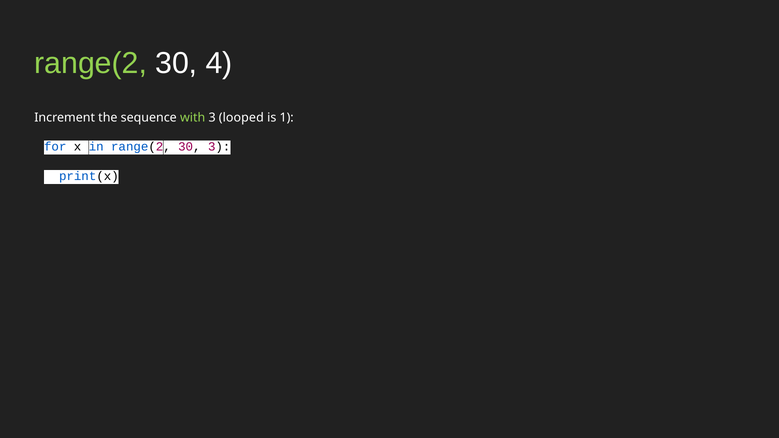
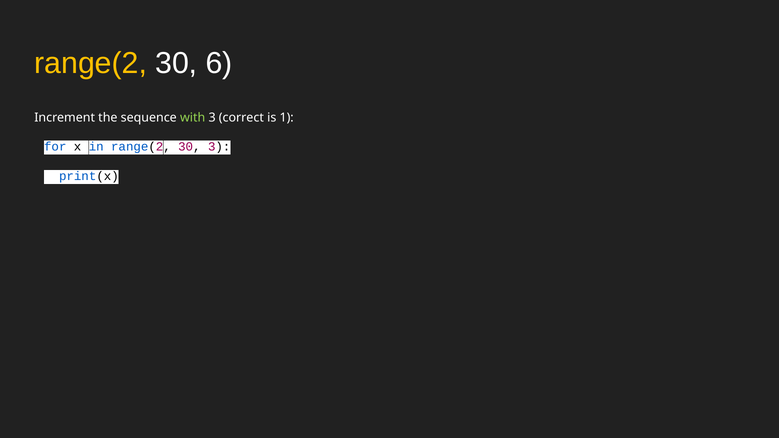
range(2 at (91, 63) colour: light green -> yellow
4: 4 -> 6
looped: looped -> correct
